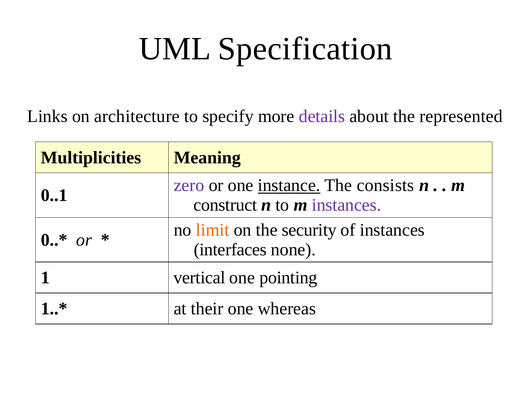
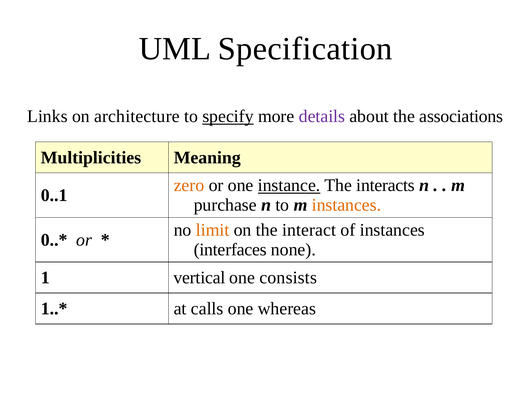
specify underline: none -> present
represented: represented -> associations
zero colour: purple -> orange
consists: consists -> interacts
construct: construct -> purchase
instances at (346, 205) colour: purple -> orange
security: security -> interact
pointing: pointing -> consists
their: their -> calls
